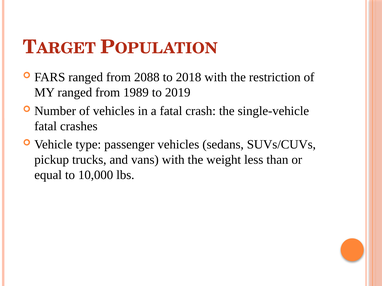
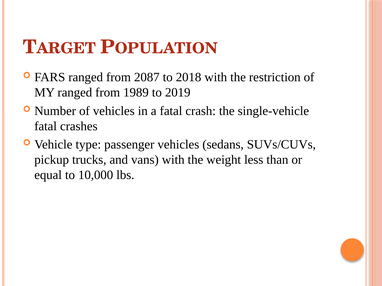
2088: 2088 -> 2087
